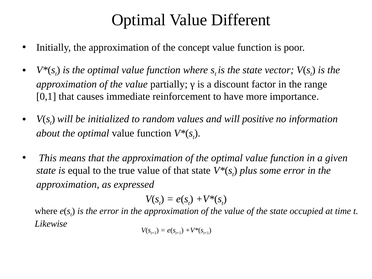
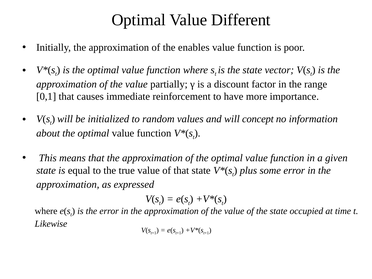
concept: concept -> enables
positive: positive -> concept
